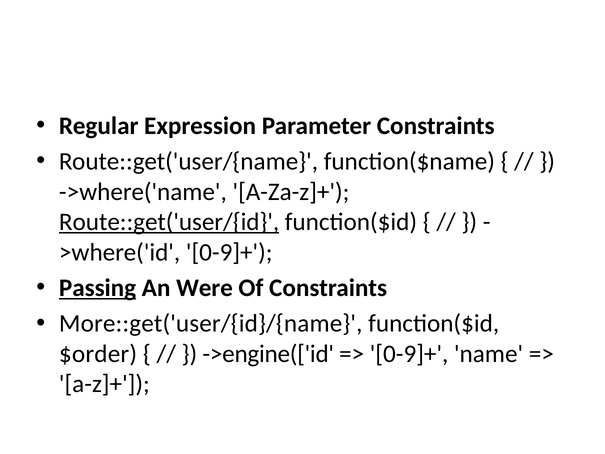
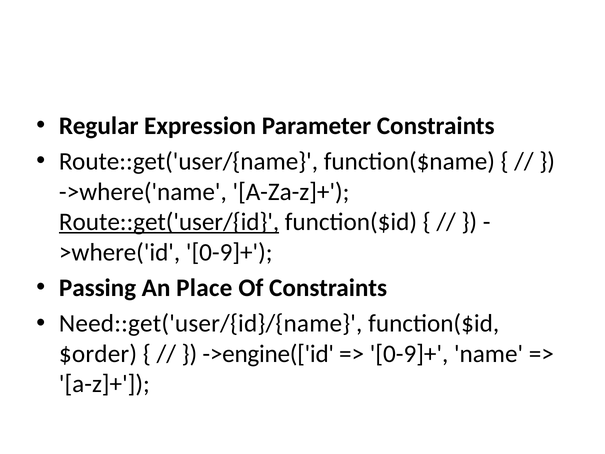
Passing underline: present -> none
Were: Were -> Place
More::get('user/{id}/{name: More::get('user/{id}/{name -> Need::get('user/{id}/{name
